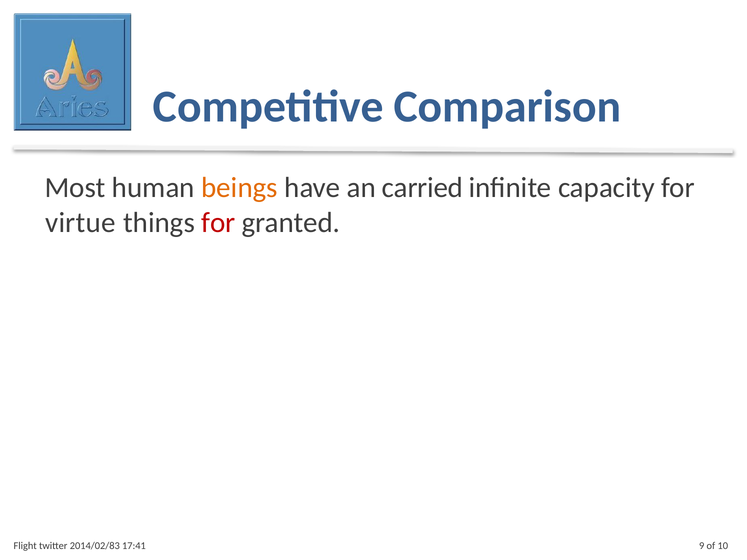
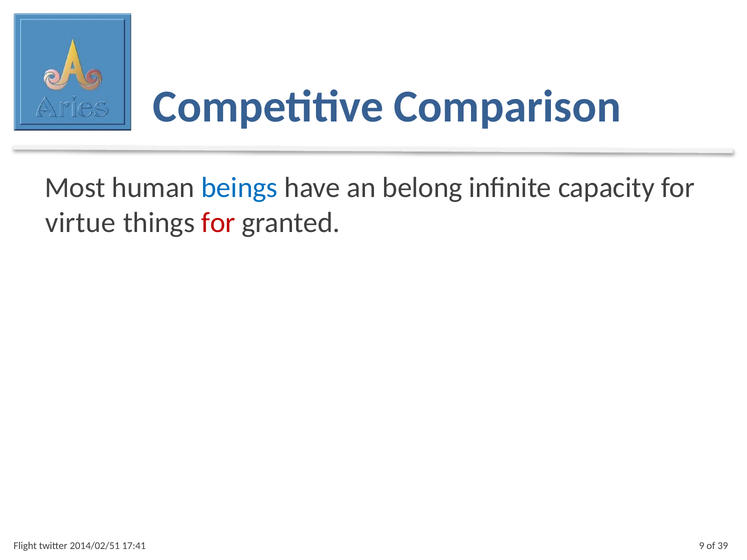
beings colour: orange -> blue
carried: carried -> belong
2014/02/83: 2014/02/83 -> 2014/02/51
10: 10 -> 39
